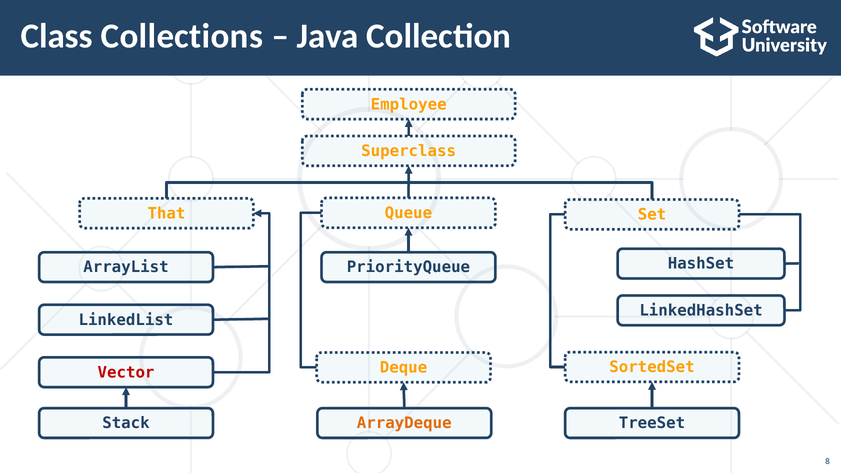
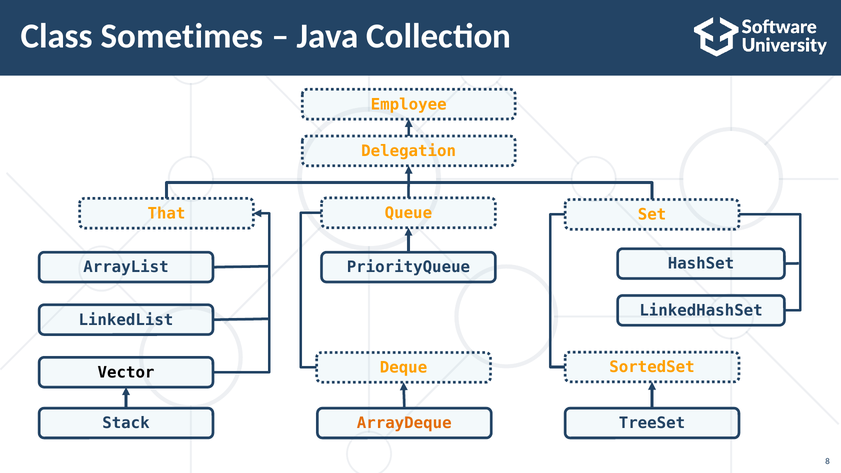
Collections: Collections -> Sometimes
Superclass: Superclass -> Delegation
Vector colour: red -> black
